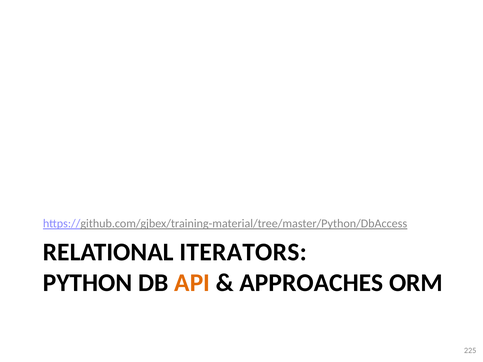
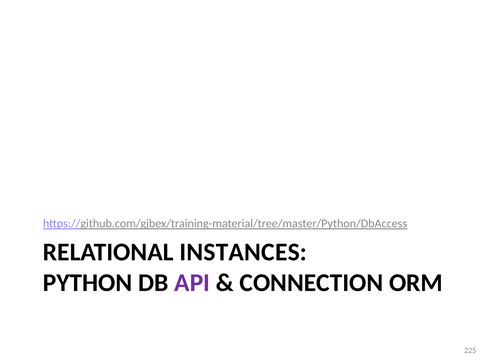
ITERATORS: ITERATORS -> INSTANCES
API colour: orange -> purple
APPROACHES: APPROACHES -> CONNECTION
